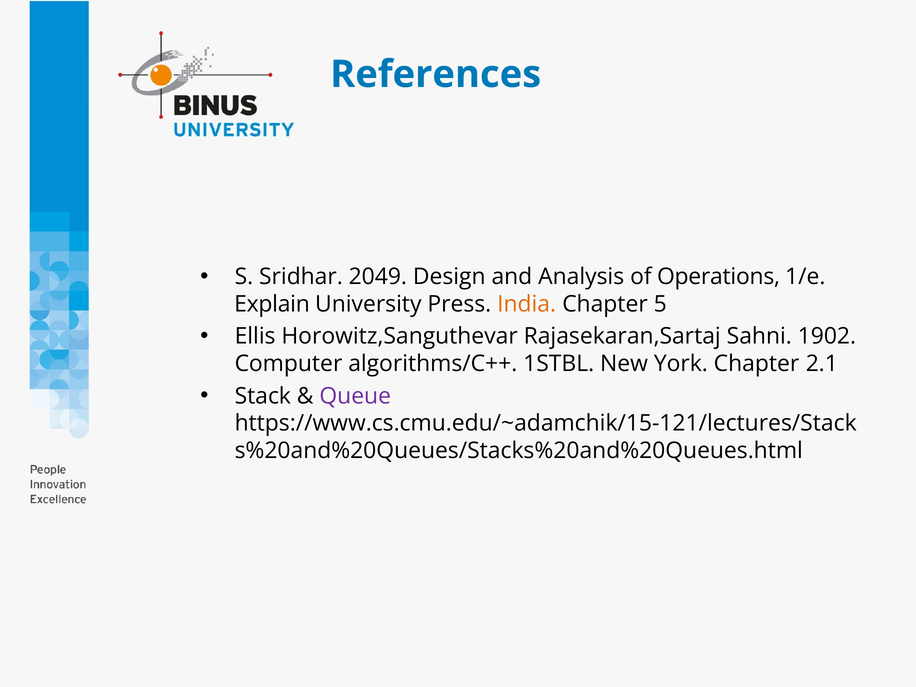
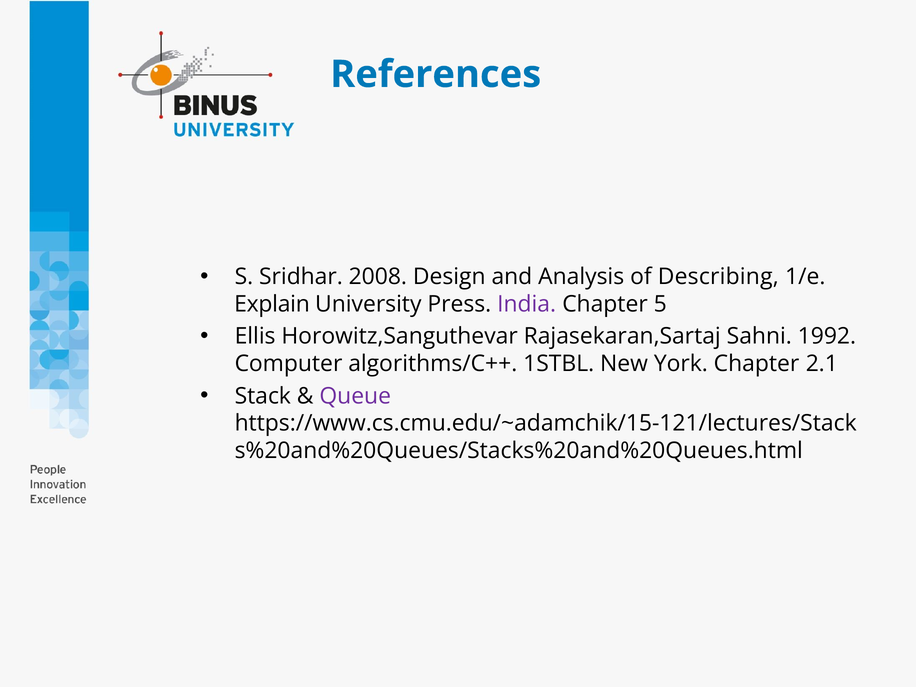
2049: 2049 -> 2008
Operations: Operations -> Describing
India colour: orange -> purple
1902: 1902 -> 1992
